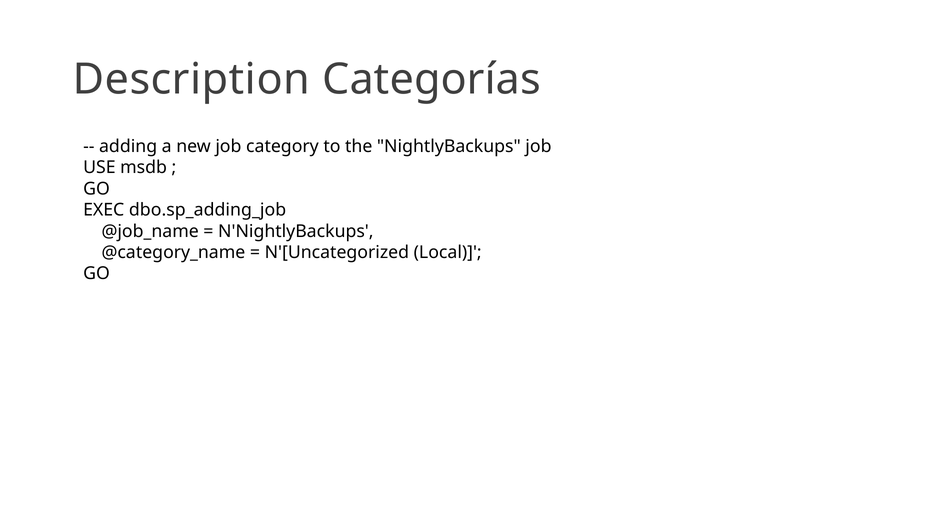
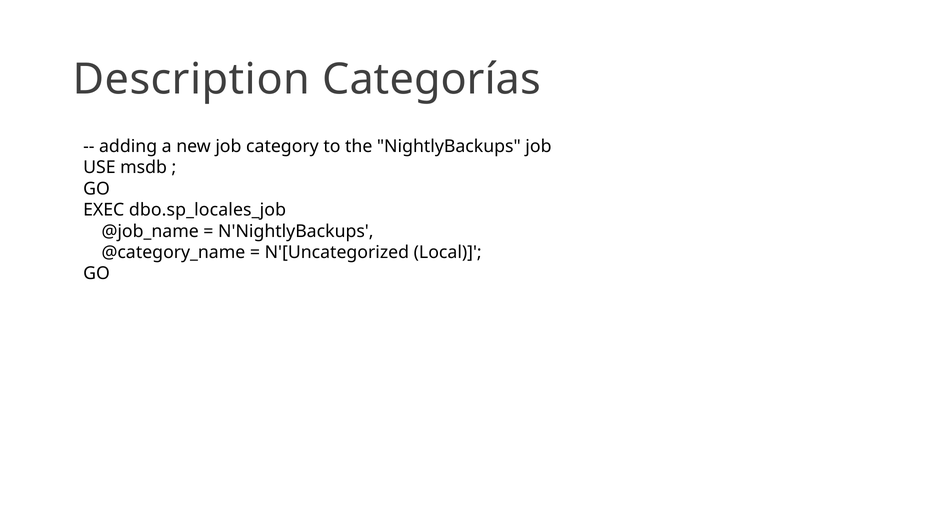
dbo.sp_adding_job: dbo.sp_adding_job -> dbo.sp_locales_job
